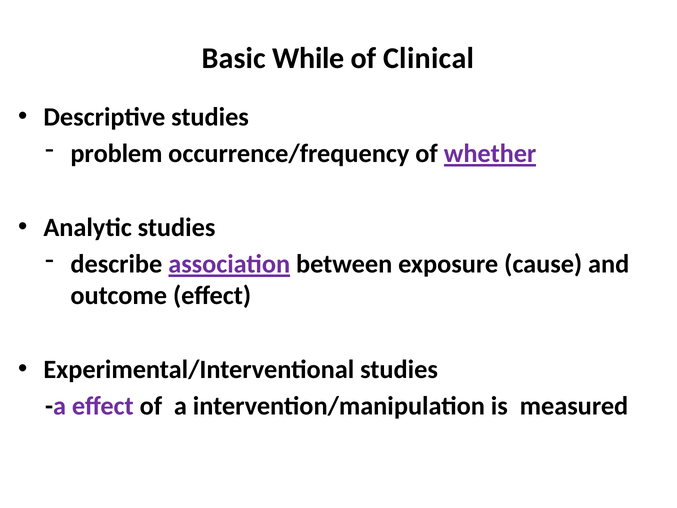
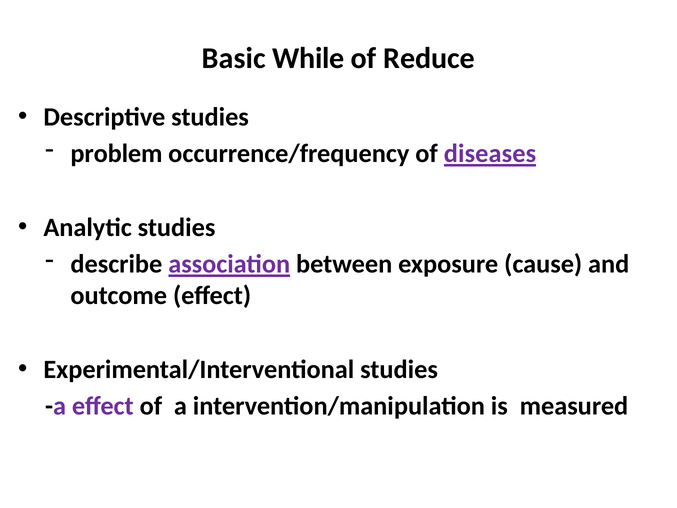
Clinical: Clinical -> Reduce
whether: whether -> diseases
